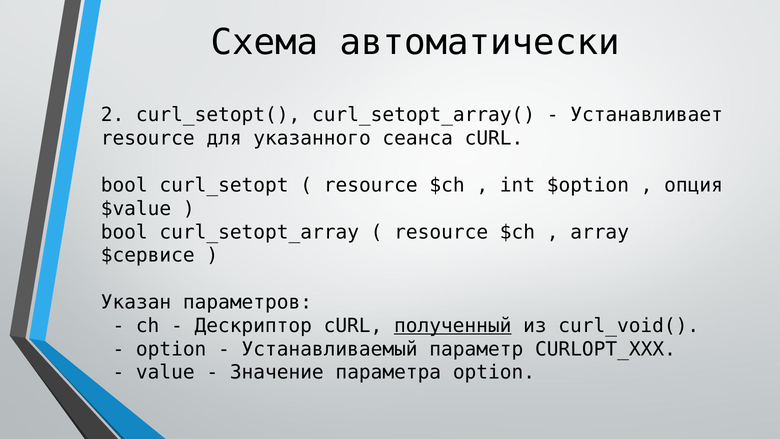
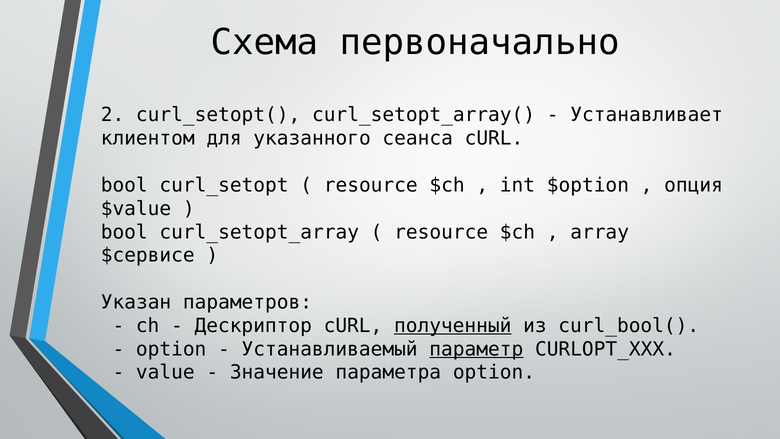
автоматически: автоматически -> первоначально
resource at (148, 138): resource -> клиентом
curl_void(: curl_void( -> curl_bool(
параметр underline: none -> present
